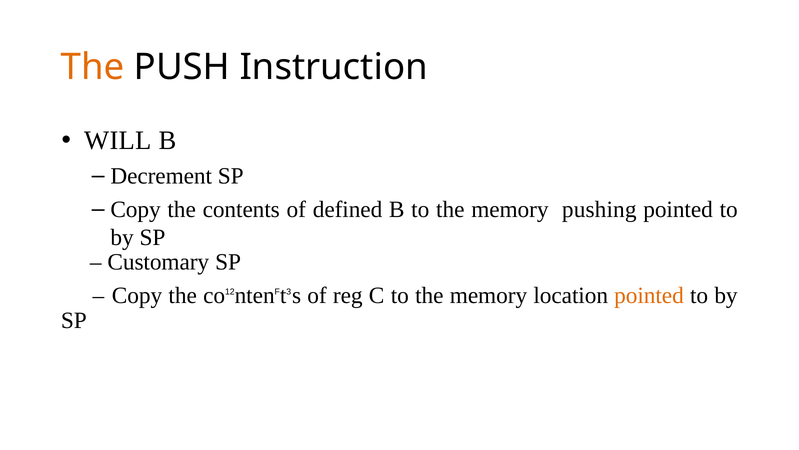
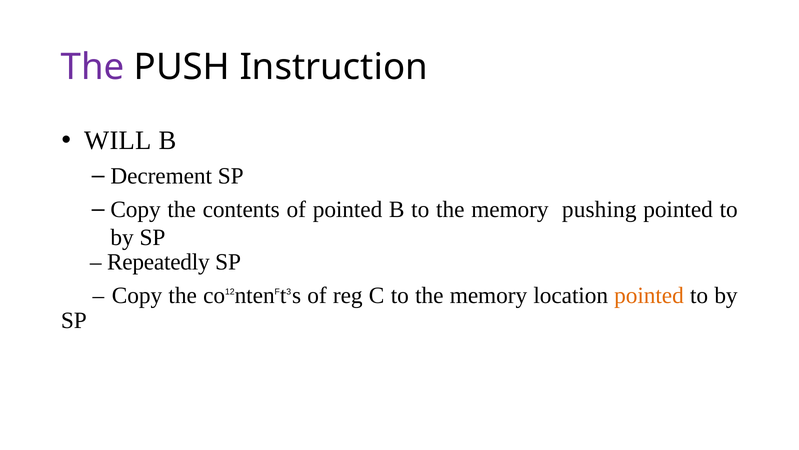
The at (93, 67) colour: orange -> purple
of defined: defined -> pointed
Customary: Customary -> Repeatedly
